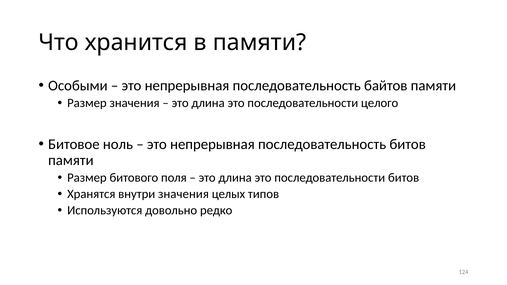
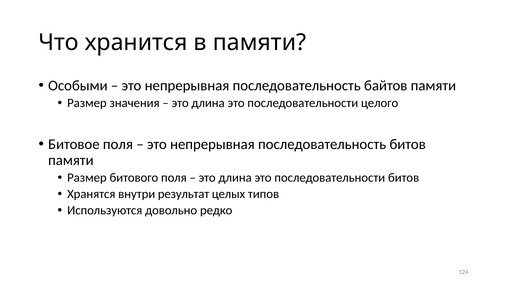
Битовое ноль: ноль -> поля
внутри значения: значения -> результат
